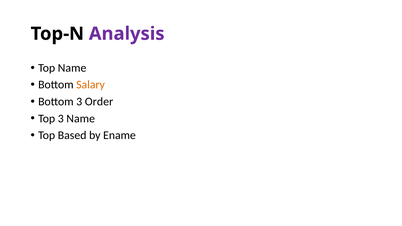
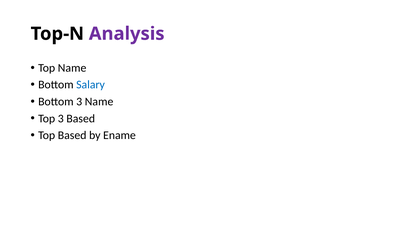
Salary colour: orange -> blue
3 Order: Order -> Name
3 Name: Name -> Based
